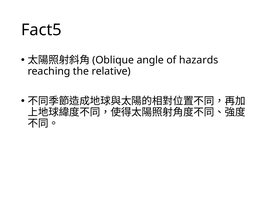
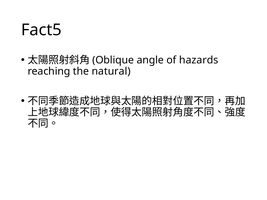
relative: relative -> natural
